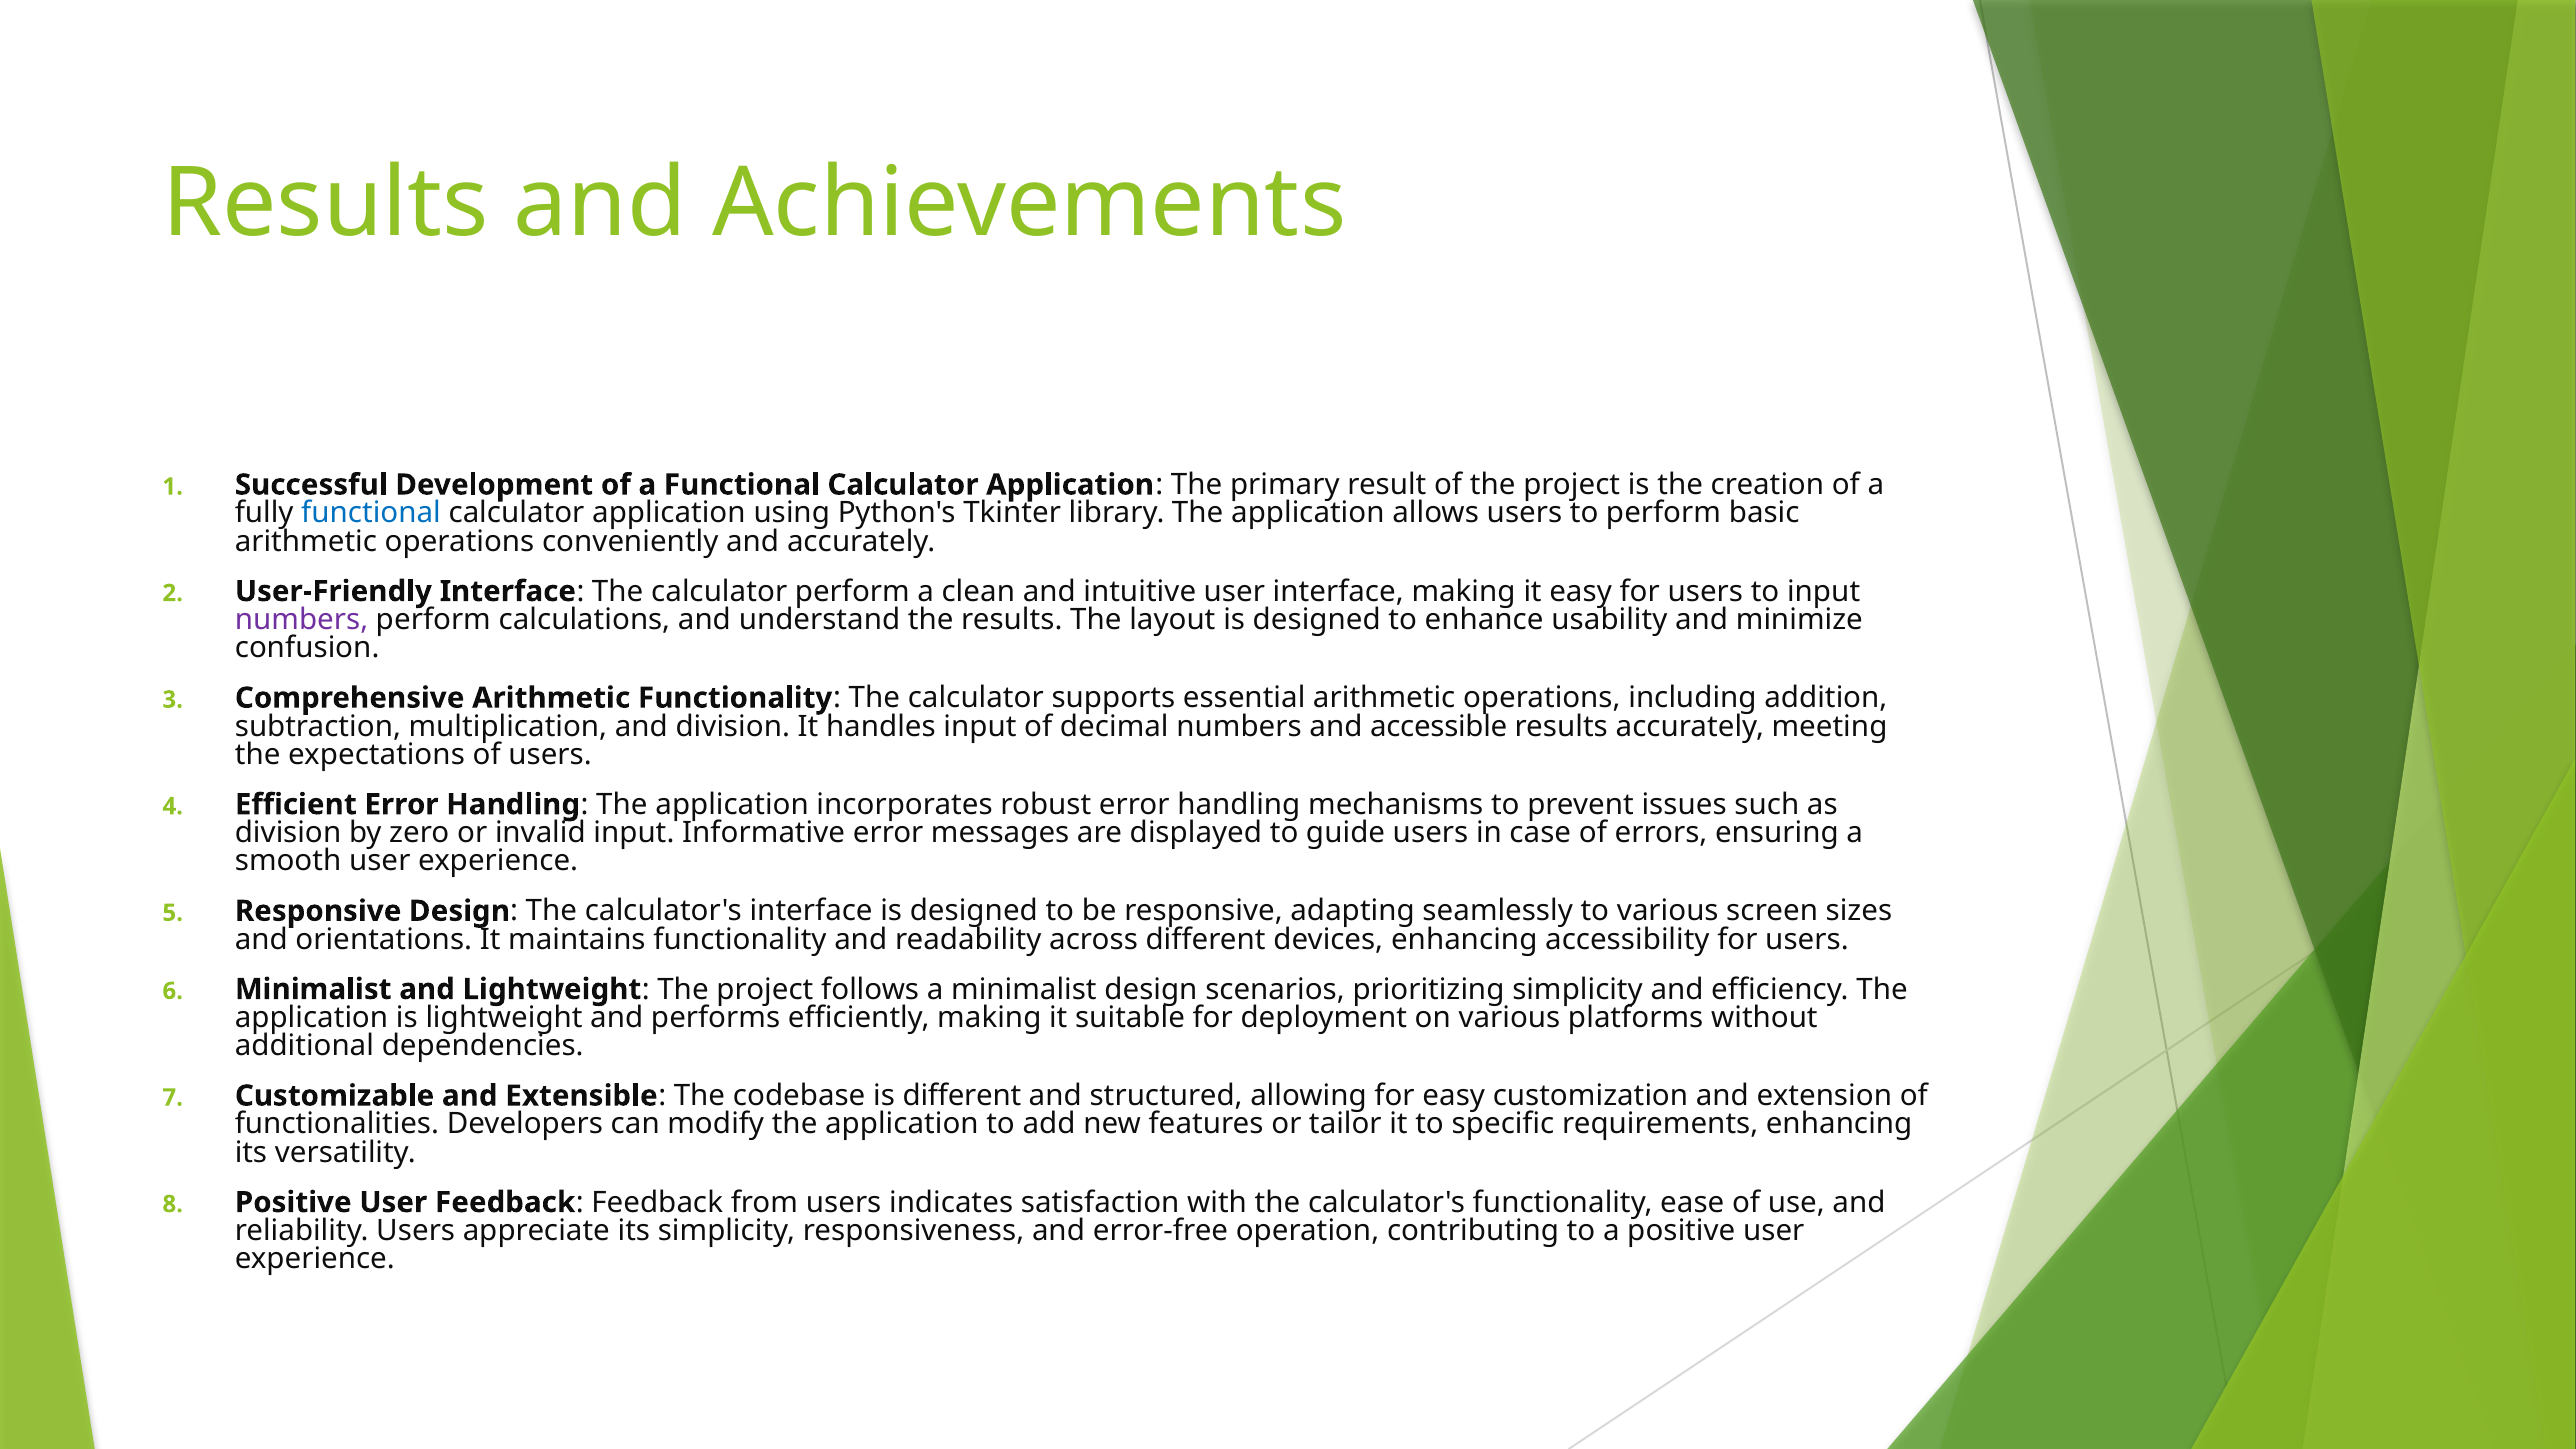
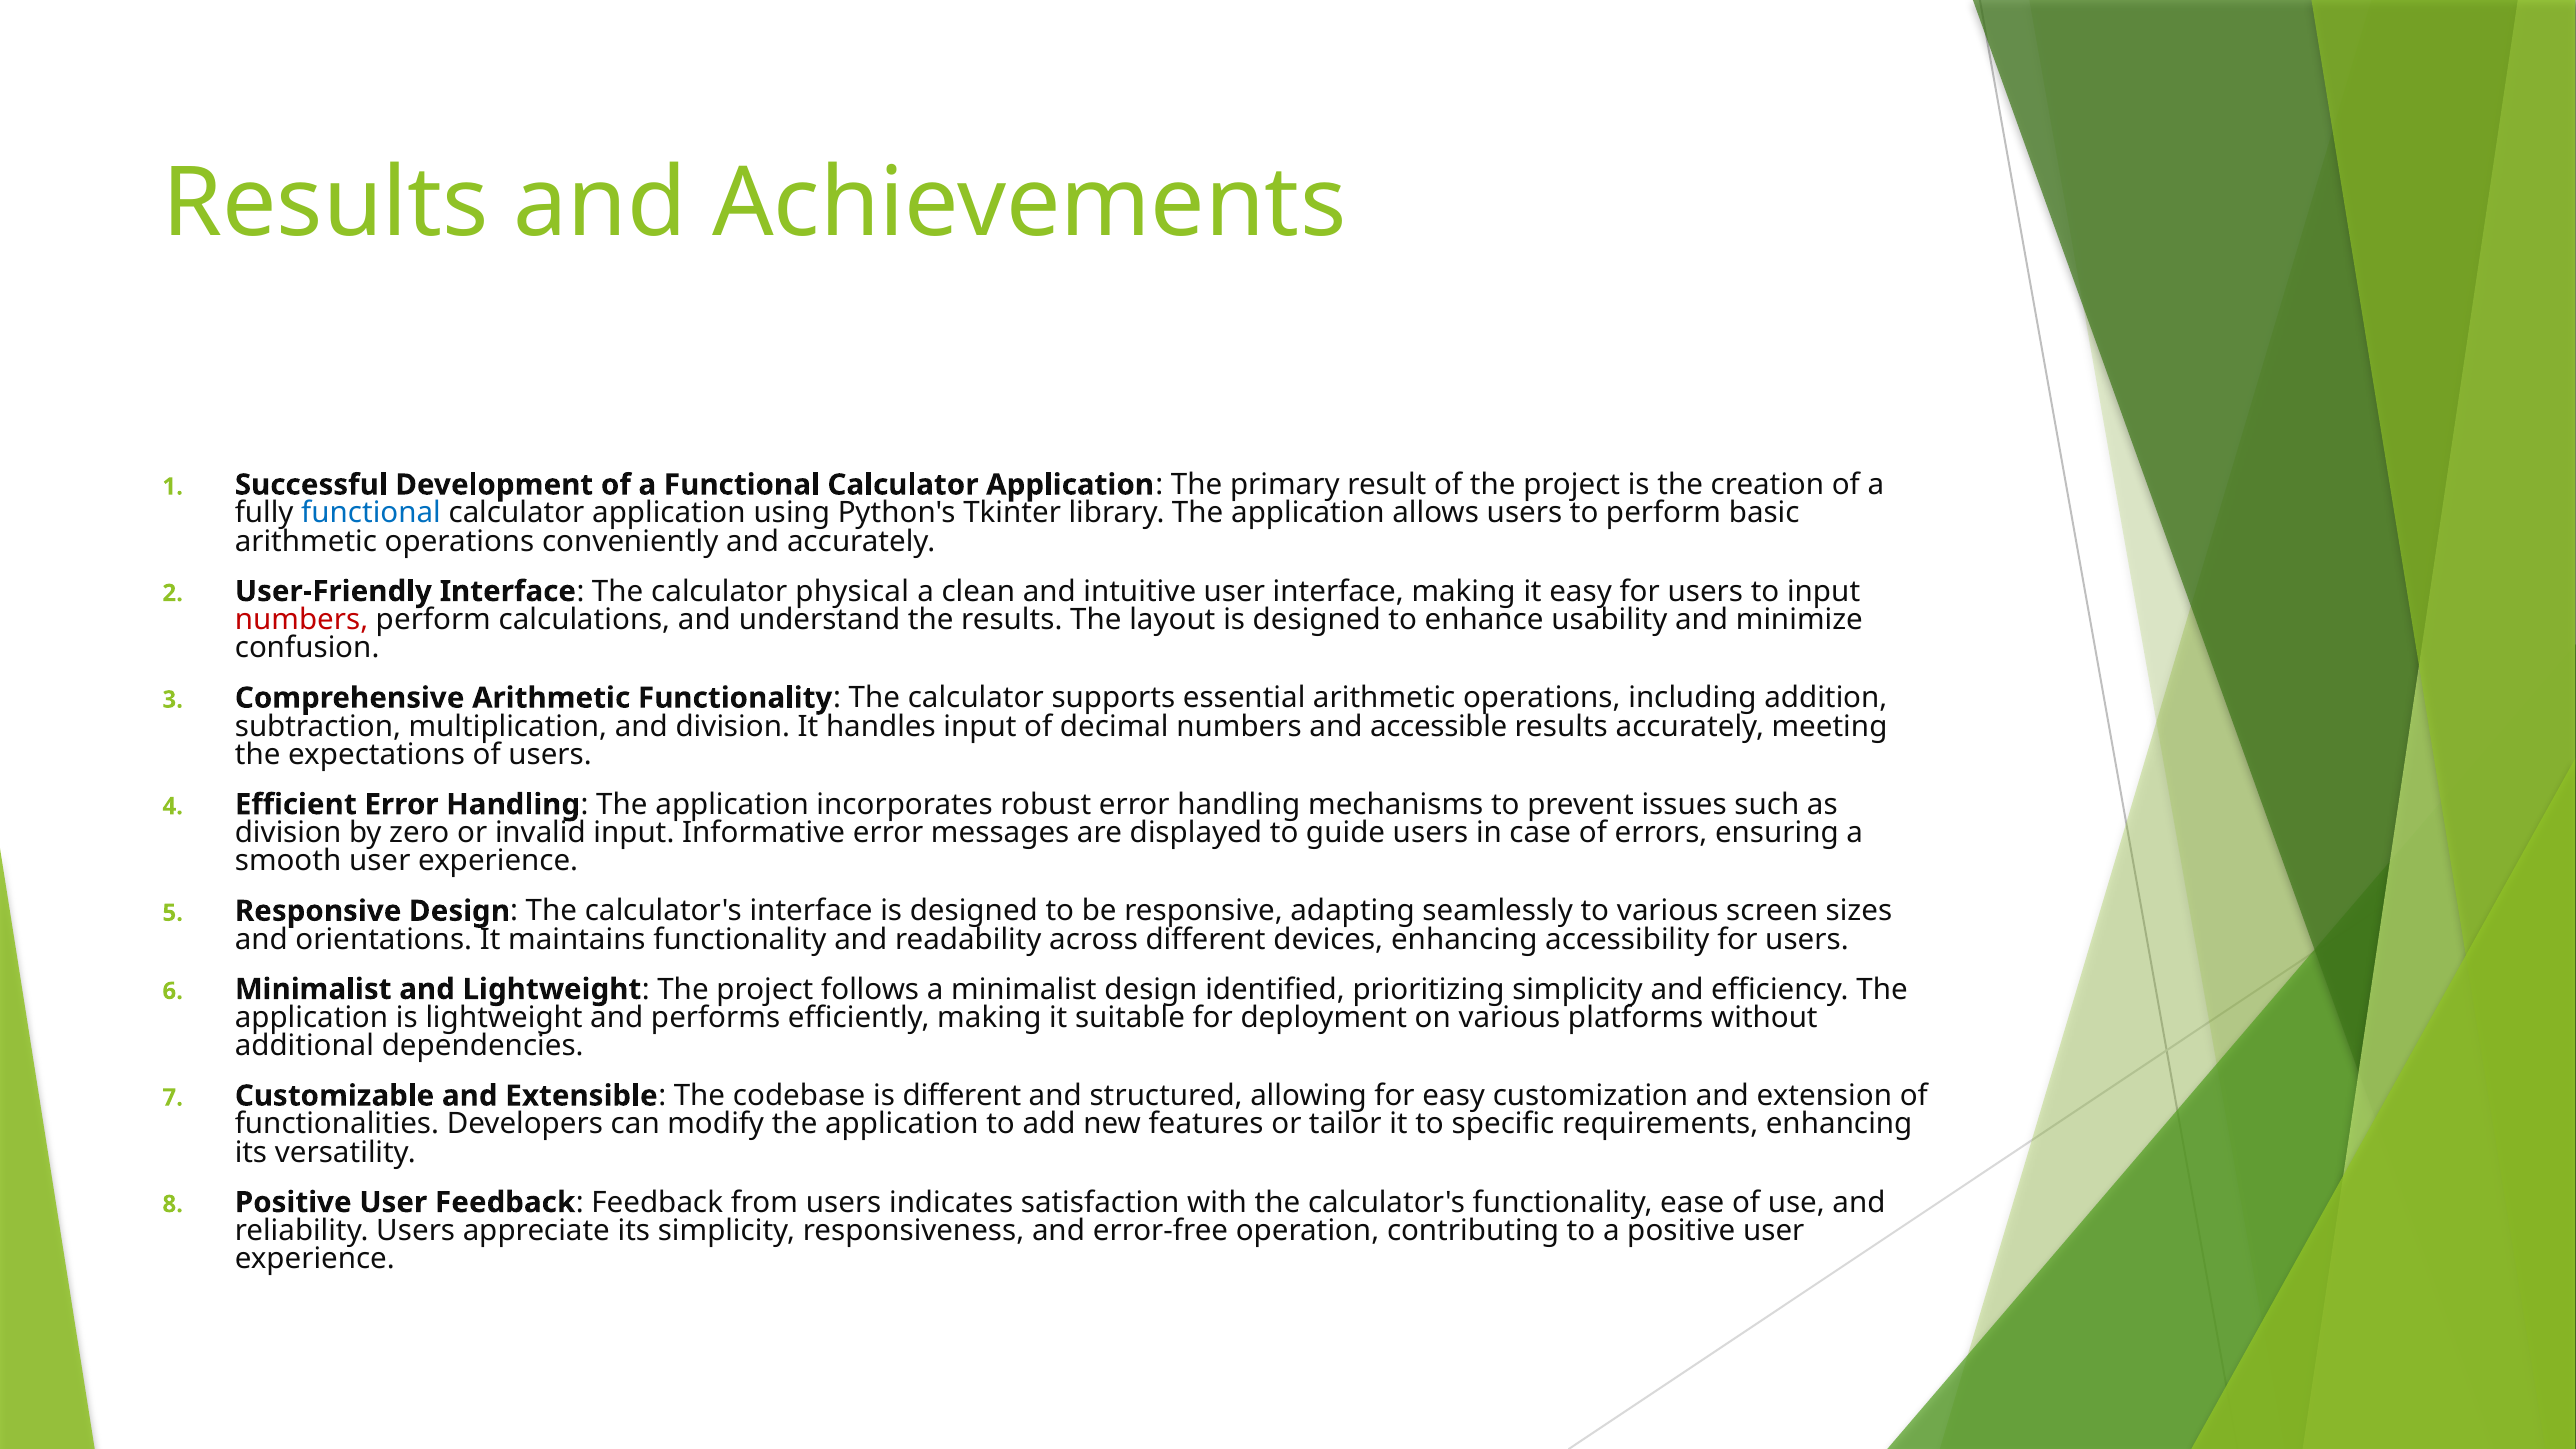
calculator perform: perform -> physical
numbers at (302, 620) colour: purple -> red
scenarios: scenarios -> identified
